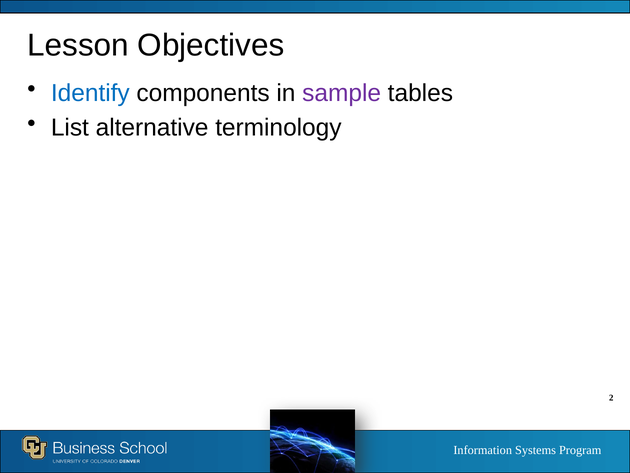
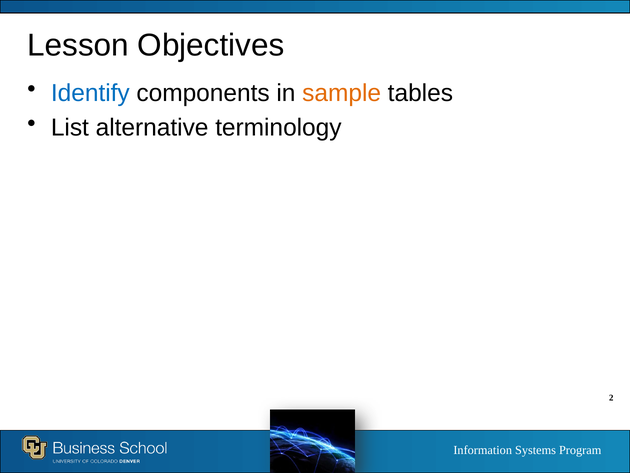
sample colour: purple -> orange
